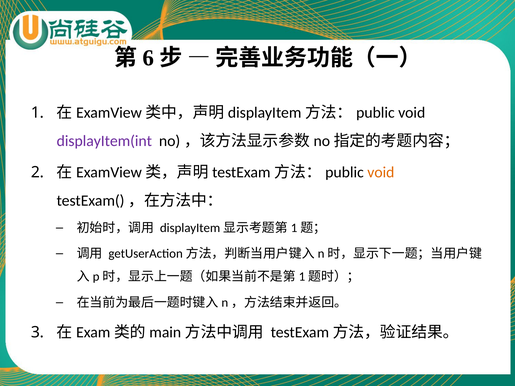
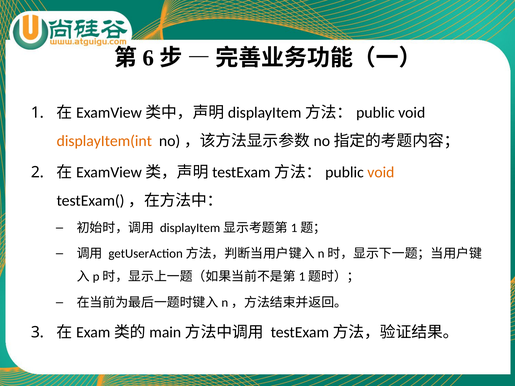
displayItem(int colour: purple -> orange
